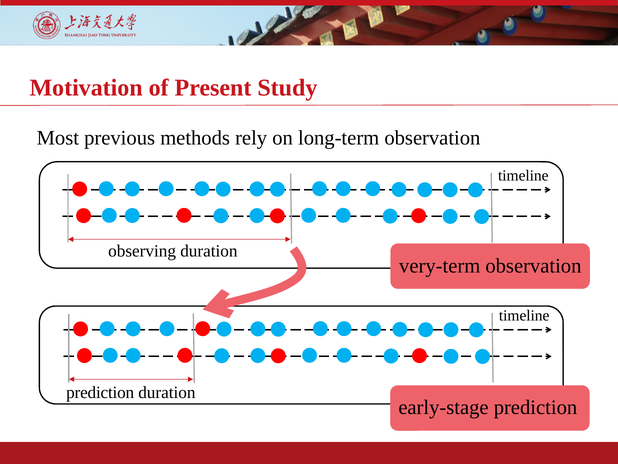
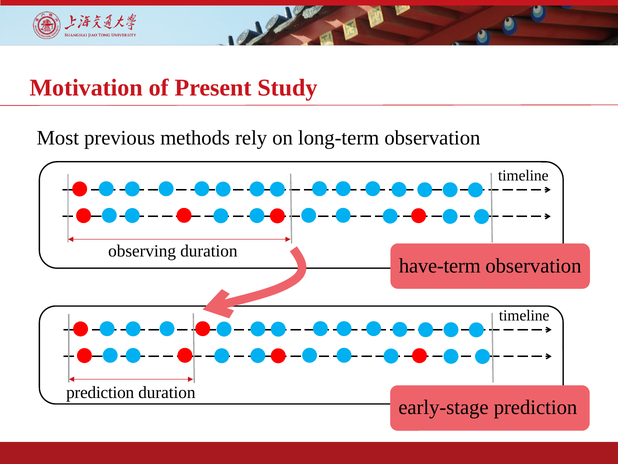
very-term: very-term -> have-term
